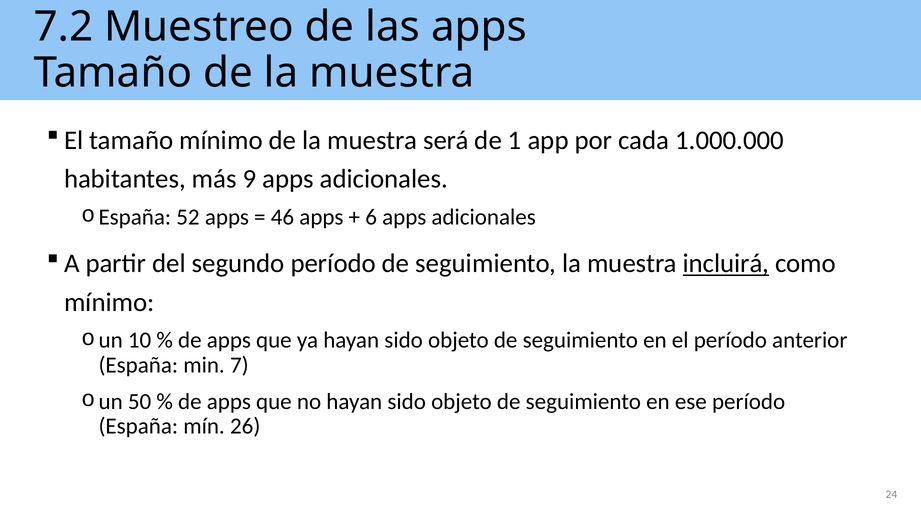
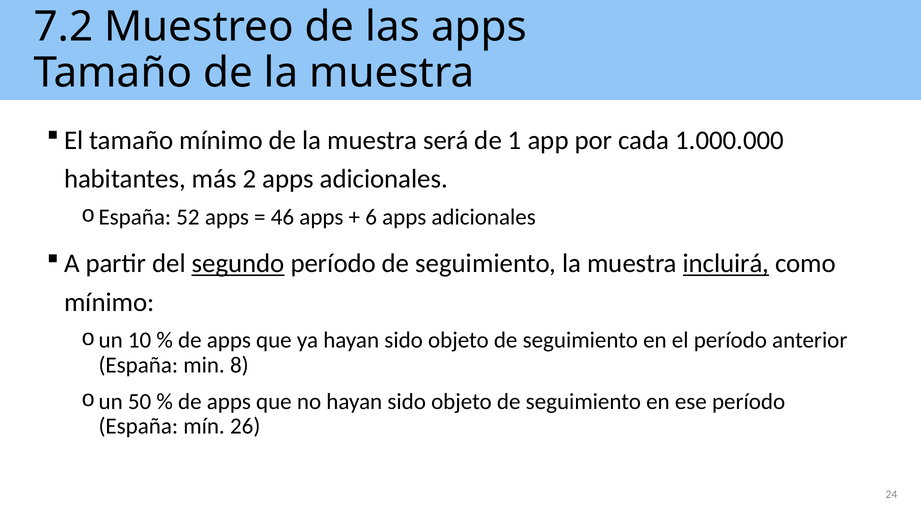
9: 9 -> 2
segundo underline: none -> present
7: 7 -> 8
